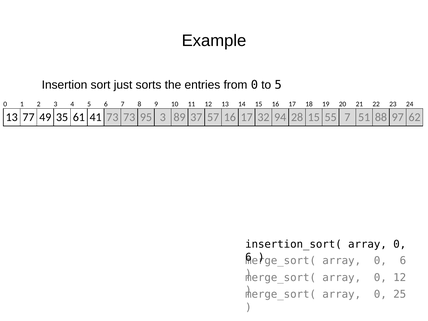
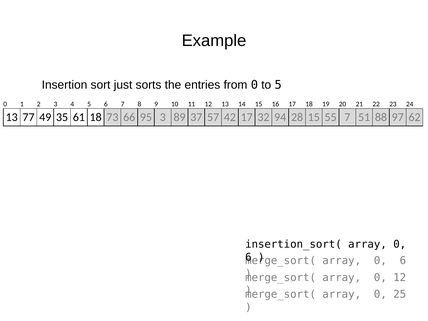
61 41: 41 -> 18
73 73: 73 -> 66
57 16: 16 -> 42
